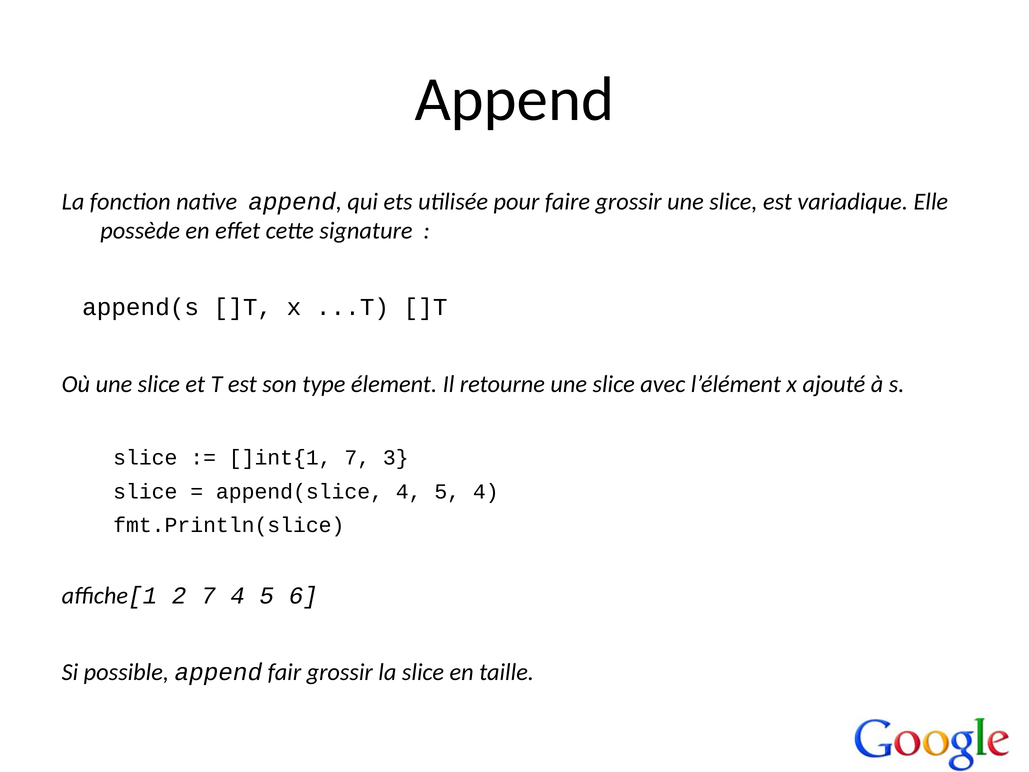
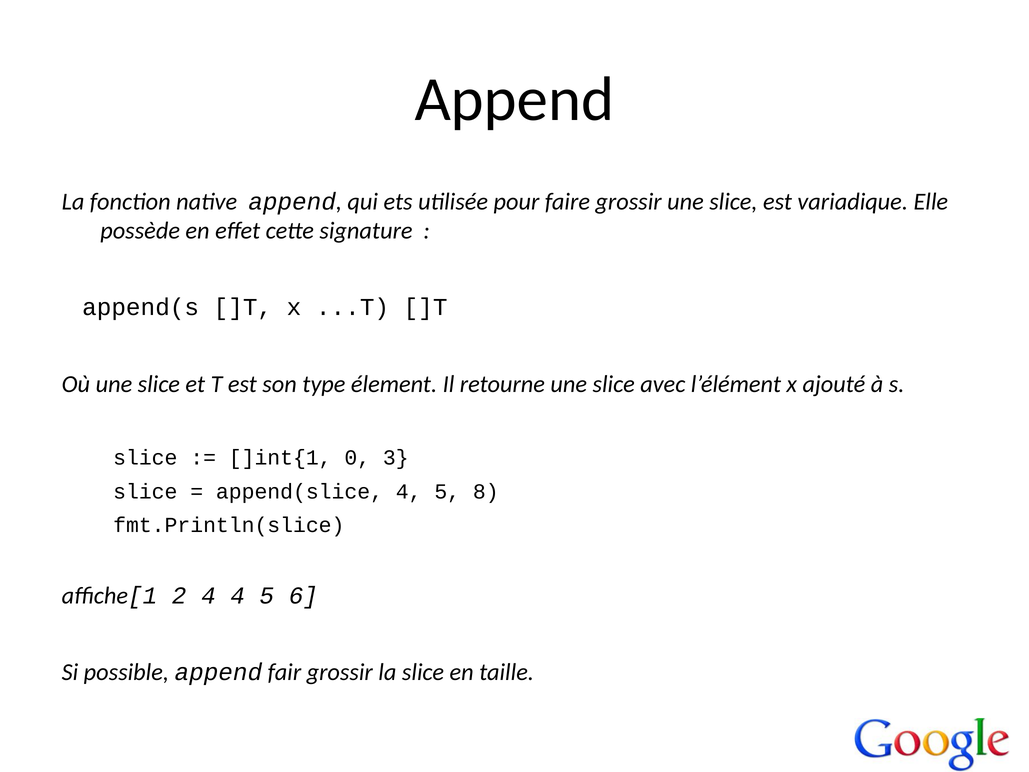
]int{1 7: 7 -> 0
5 4: 4 -> 8
2 7: 7 -> 4
